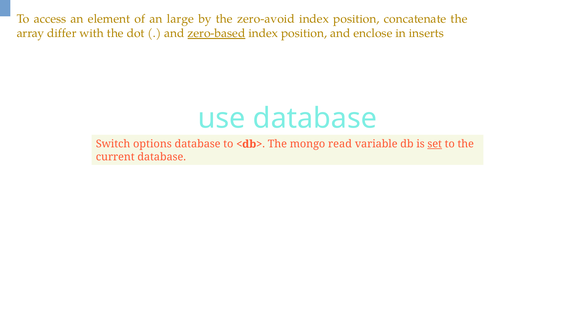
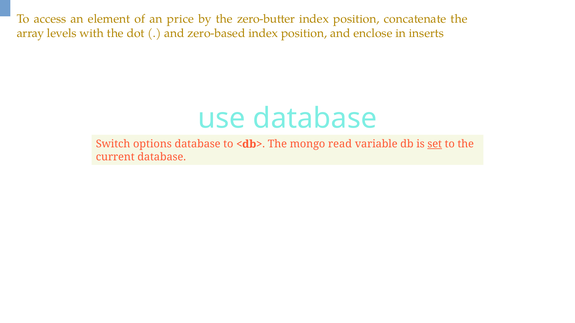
large: large -> price
zero-avoid: zero-avoid -> zero-butter
differ: differ -> levels
zero-based underline: present -> none
